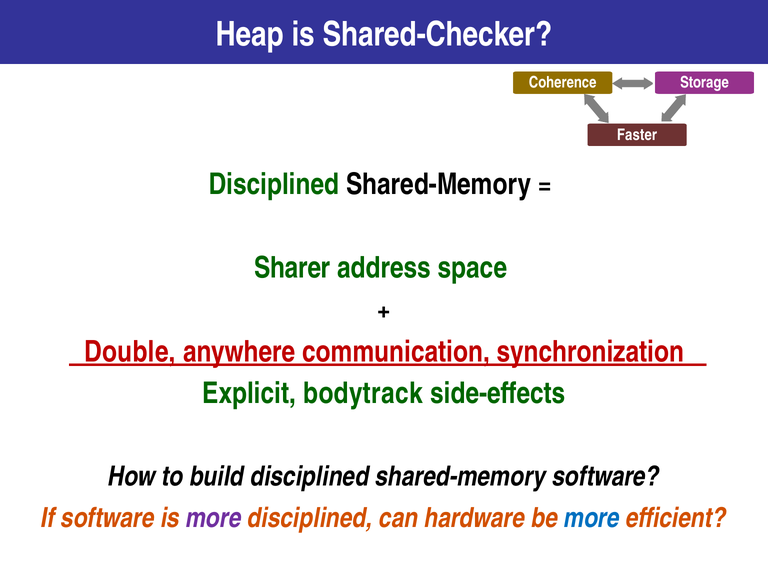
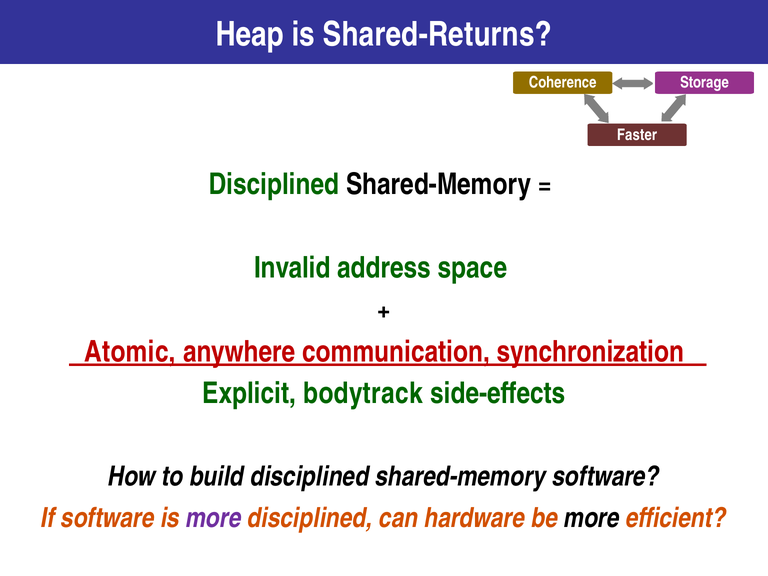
Shared-Checker: Shared-Checker -> Shared-Returns
Sharer: Sharer -> Invalid
Double: Double -> Atomic
more at (592, 518) colour: blue -> black
